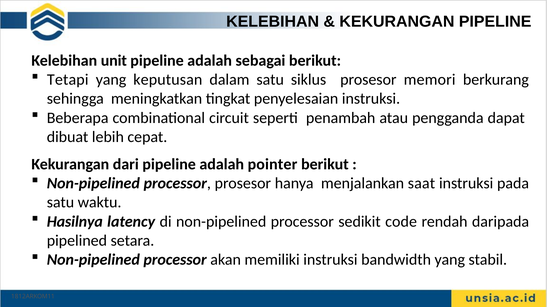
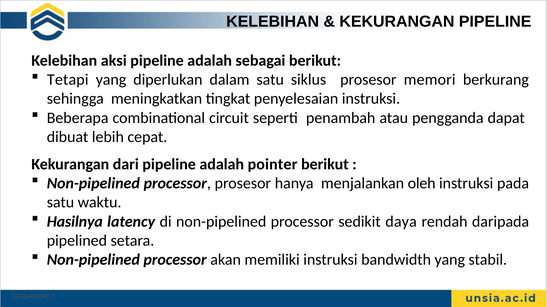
unit: unit -> aksi
keputusan: keputusan -> diperlukan
saat: saat -> oleh
code: code -> daya
